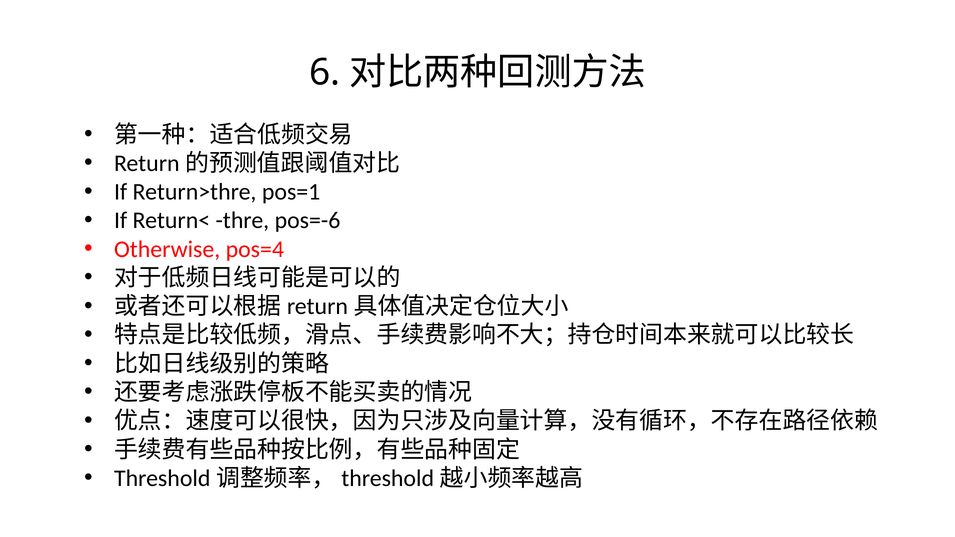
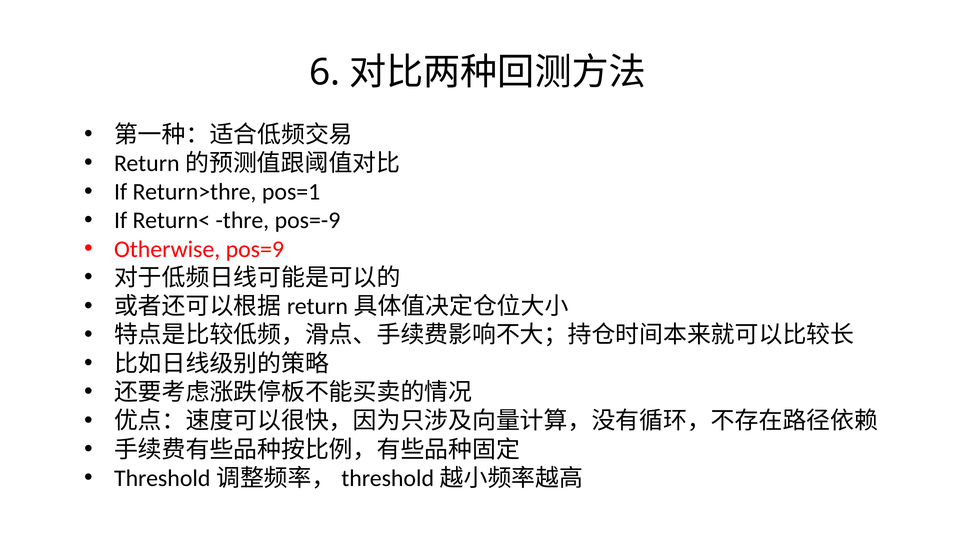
pos=-6: pos=-6 -> pos=-9
pos=4: pos=4 -> pos=9
